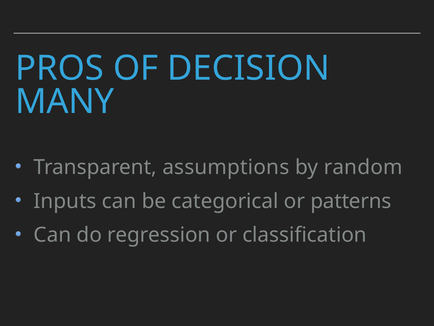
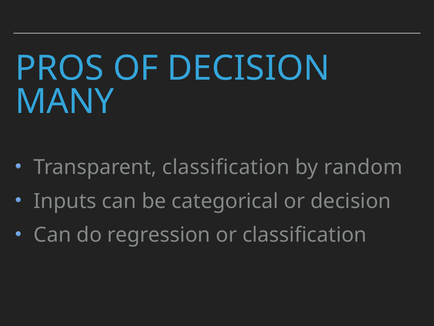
Transparent assumptions: assumptions -> classification
or patterns: patterns -> decision
